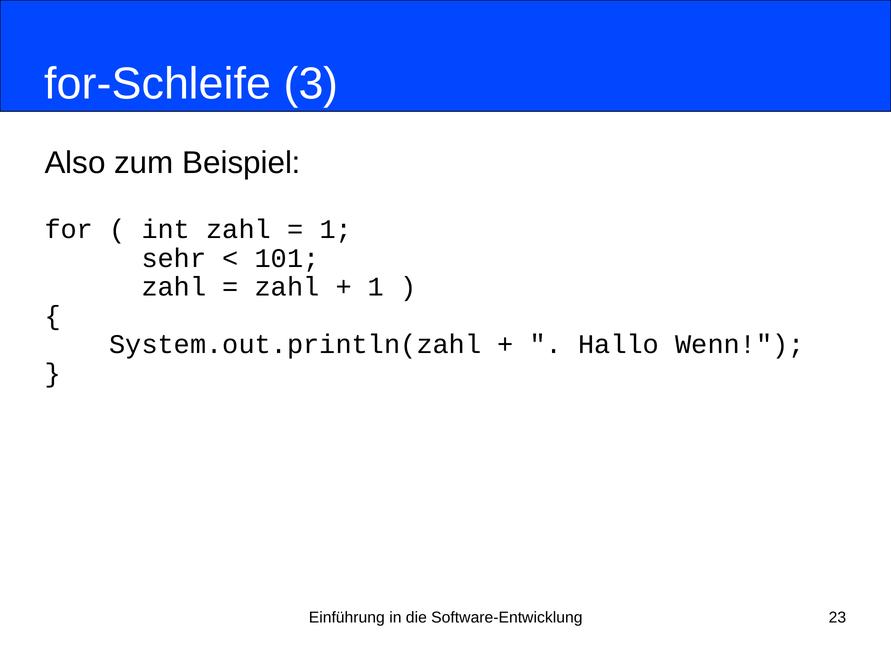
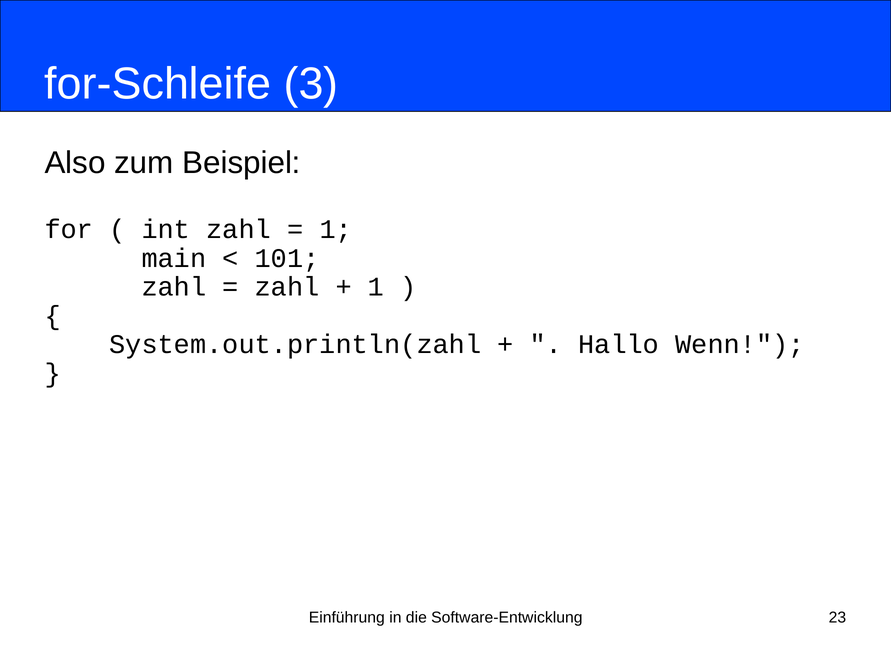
sehr: sehr -> main
